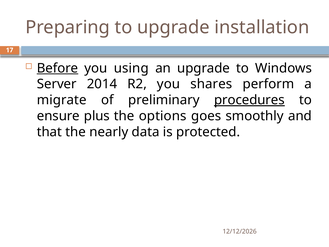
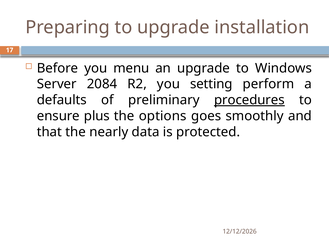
Before underline: present -> none
using: using -> menu
2014: 2014 -> 2084
shares: shares -> setting
migrate: migrate -> defaults
